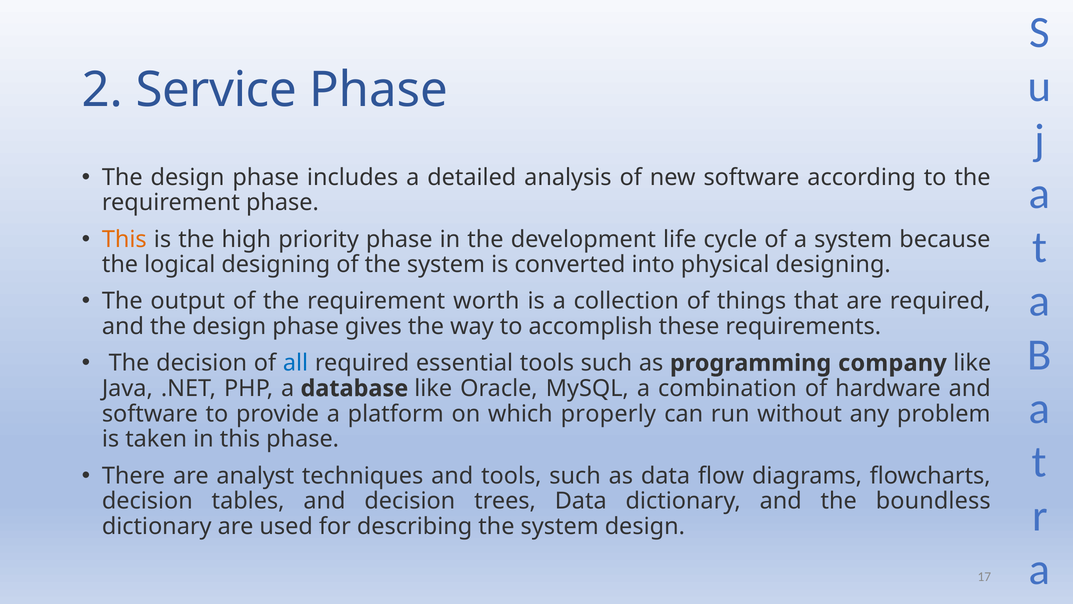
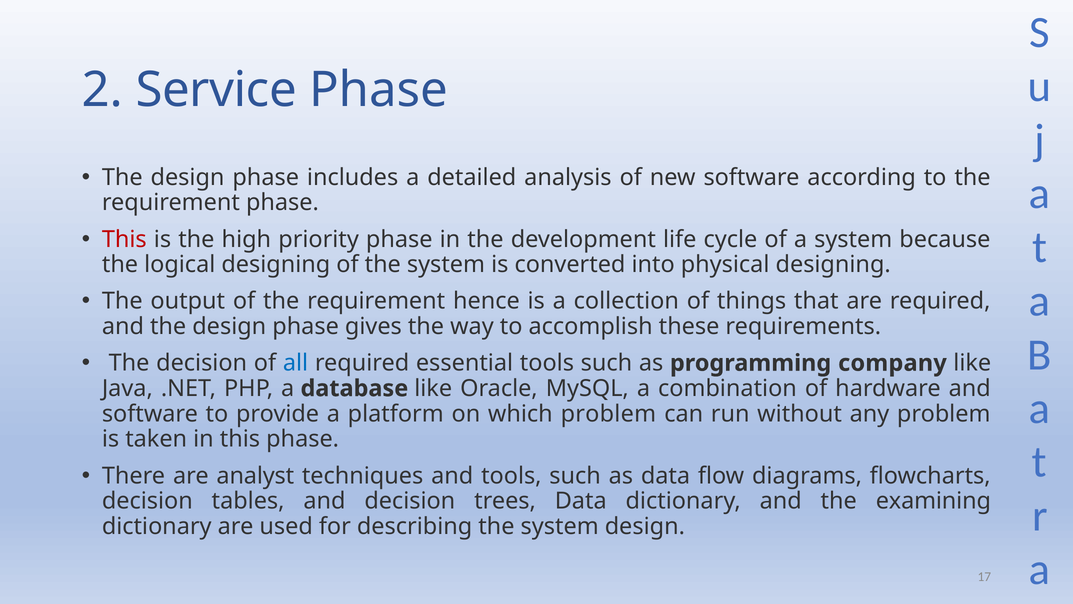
This at (124, 239) colour: orange -> red
worth: worth -> hence
which properly: properly -> problem
boundless: boundless -> examining
